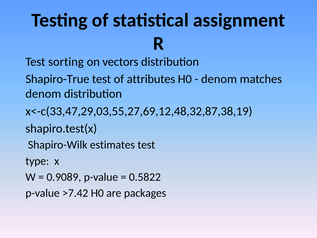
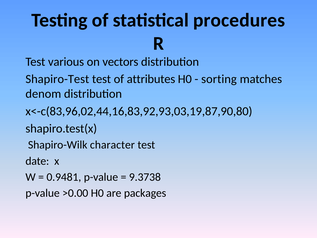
assignment: assignment -> procedures
sorting: sorting -> various
Shapiro-True: Shapiro-True -> Shapiro-Test
denom at (219, 79): denom -> sorting
x<-c(33,47,29,03,55,27,69,12,48,32,87,38,19: x<-c(33,47,29,03,55,27,69,12,48,32,87,38,19 -> x<-c(83,96,02,44,16,83,92,93,03,19,87,90,80
estimates: estimates -> character
type: type -> date
0.9089: 0.9089 -> 0.9481
0.5822: 0.5822 -> 9.3738
>7.42: >7.42 -> >0.00
